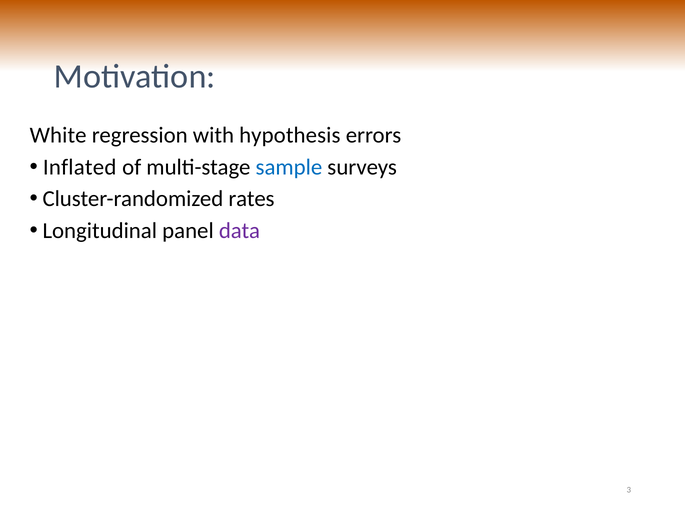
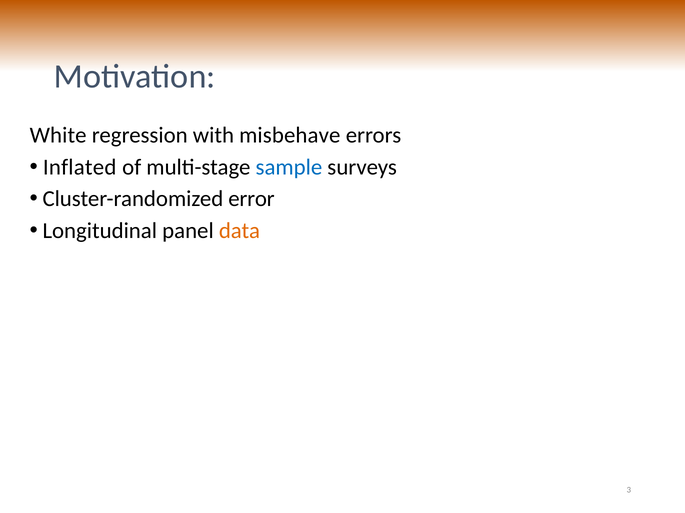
hypothesis: hypothesis -> misbehave
rates: rates -> error
data colour: purple -> orange
